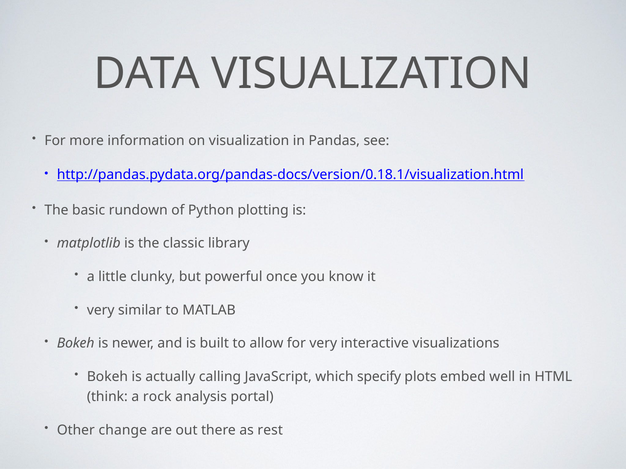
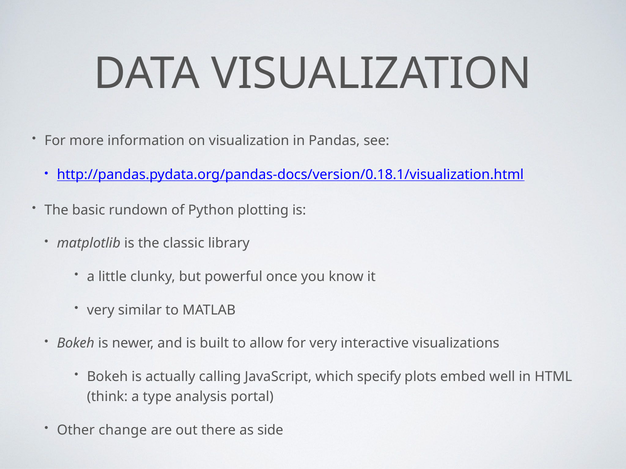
rock: rock -> type
rest: rest -> side
